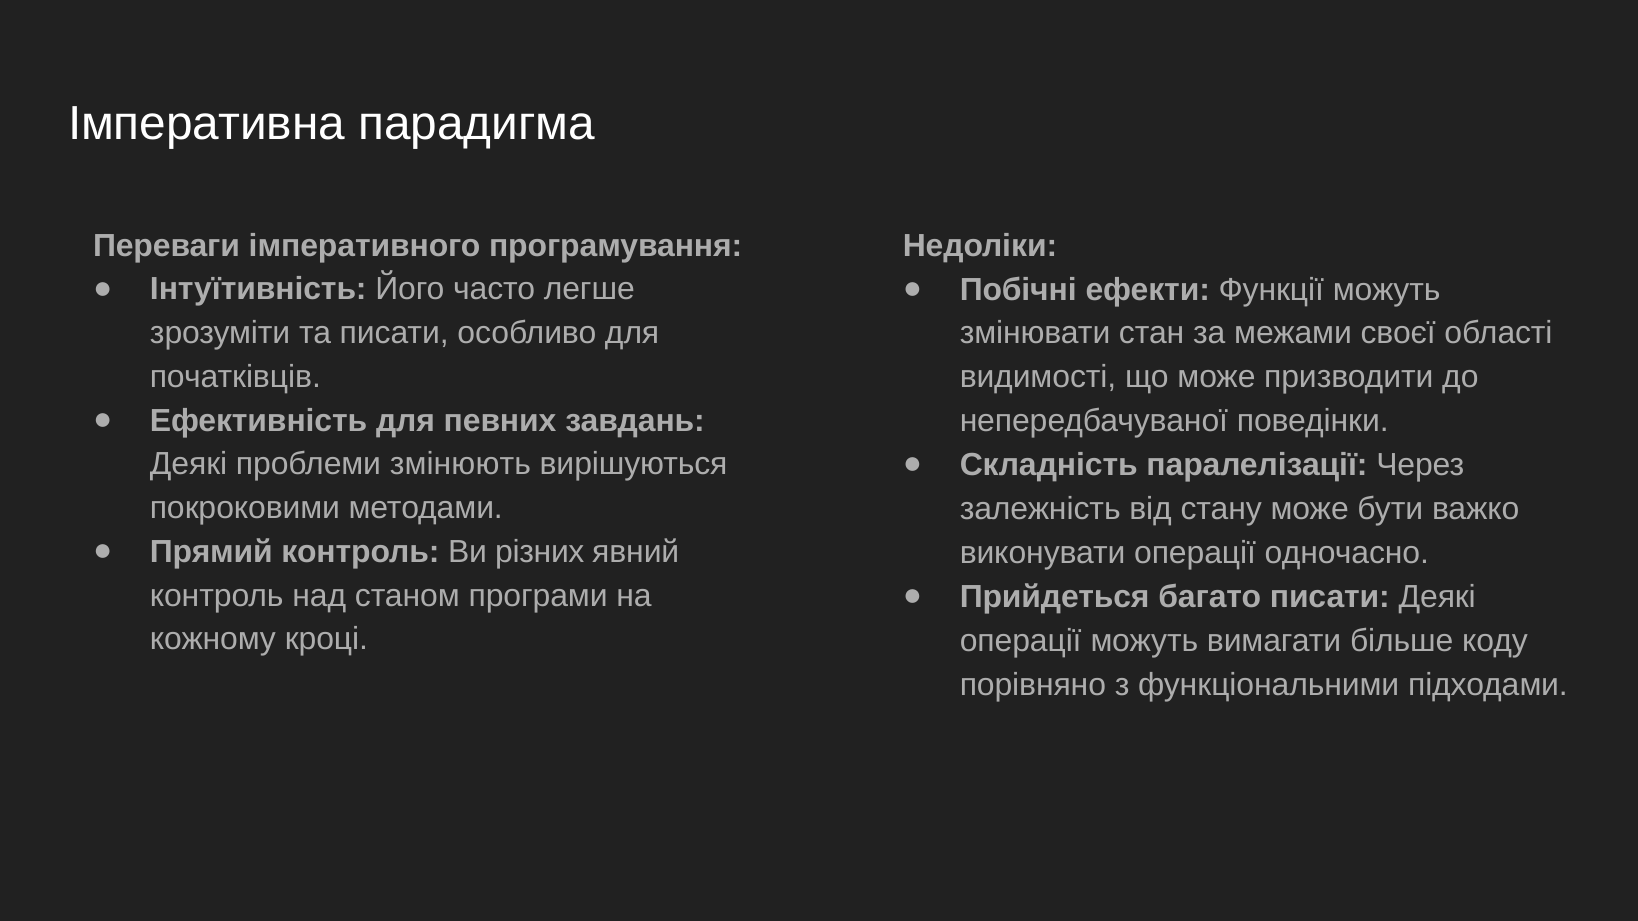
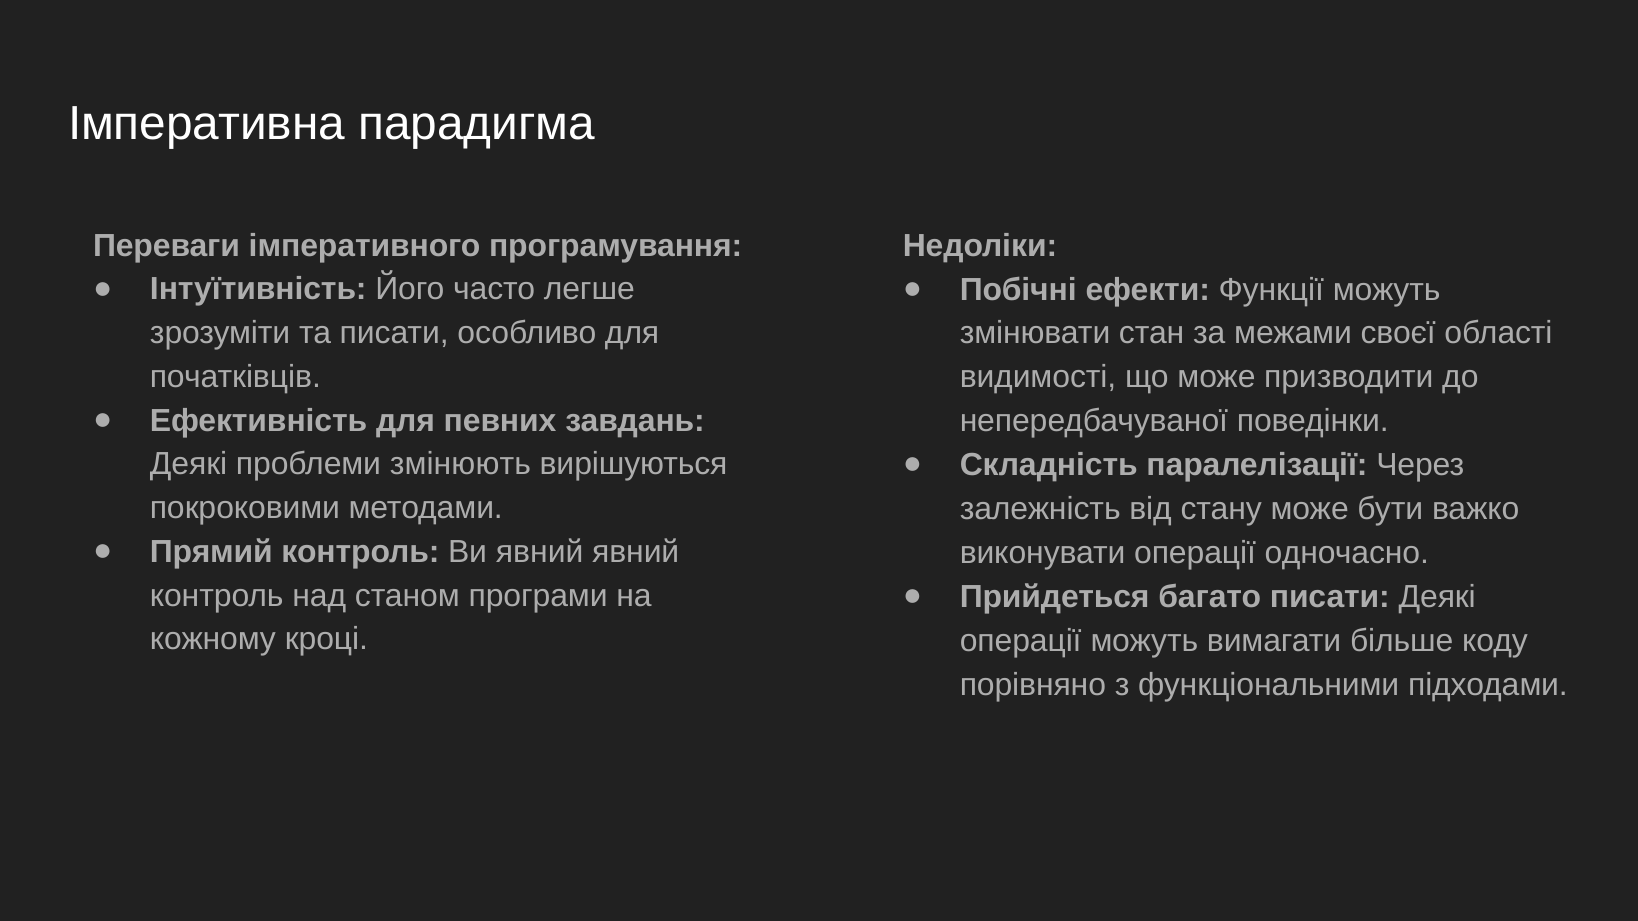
Ви різних: різних -> явний
